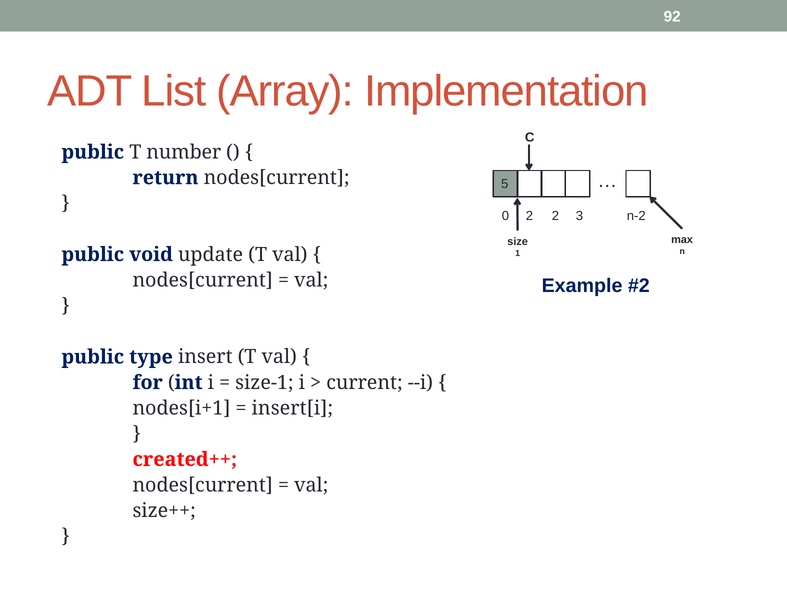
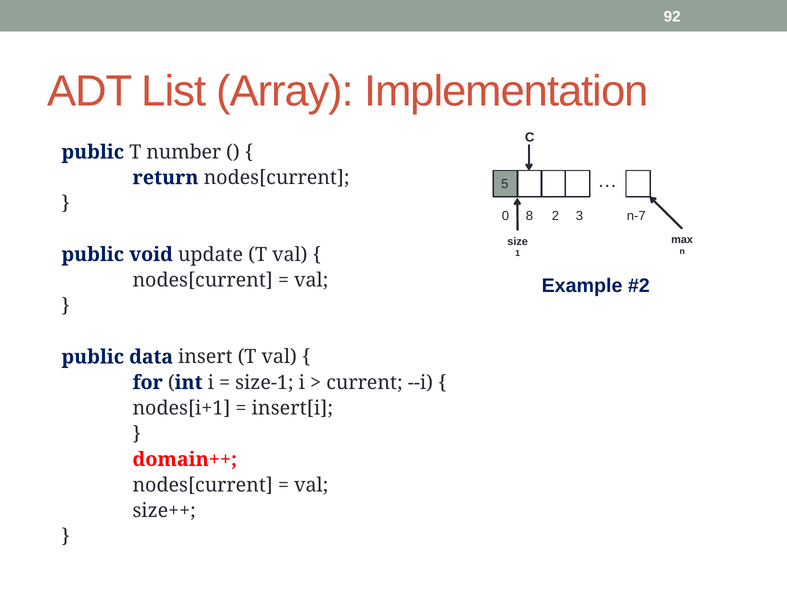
0 2: 2 -> 8
n-2: n-2 -> n-7
type: type -> data
created++: created++ -> domain++
